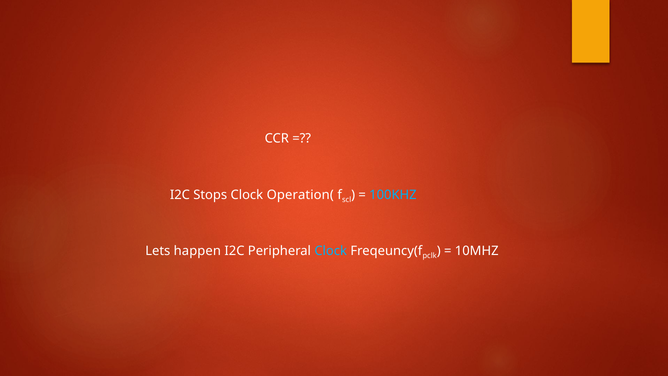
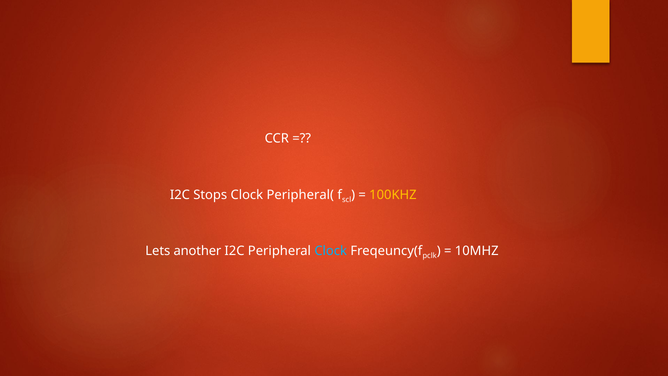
Operation(: Operation( -> Peripheral(
100KHZ colour: light blue -> yellow
happen: happen -> another
